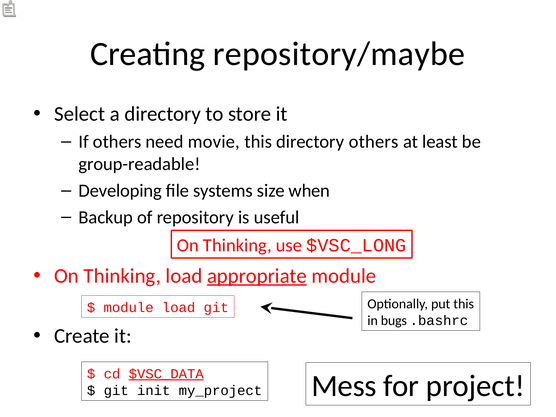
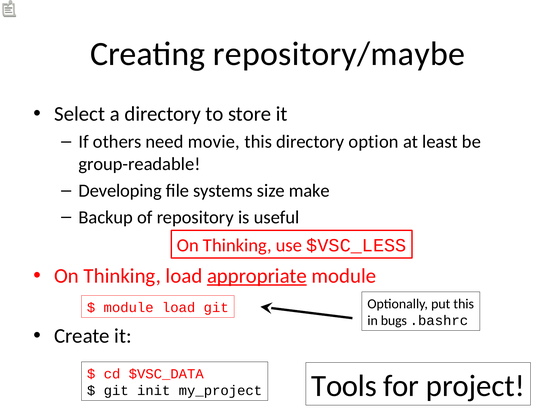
directory others: others -> option
when: when -> make
$VSC_LONG: $VSC_LONG -> $VSC_LESS
$VSC_DATA underline: present -> none
Mess: Mess -> Tools
